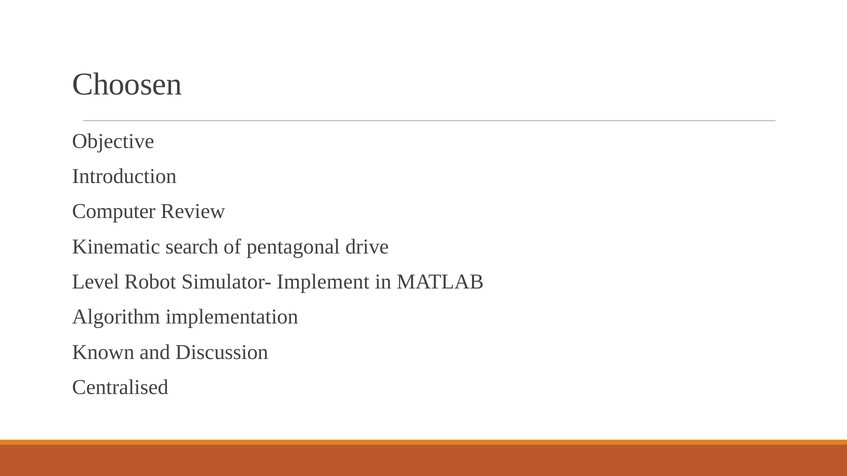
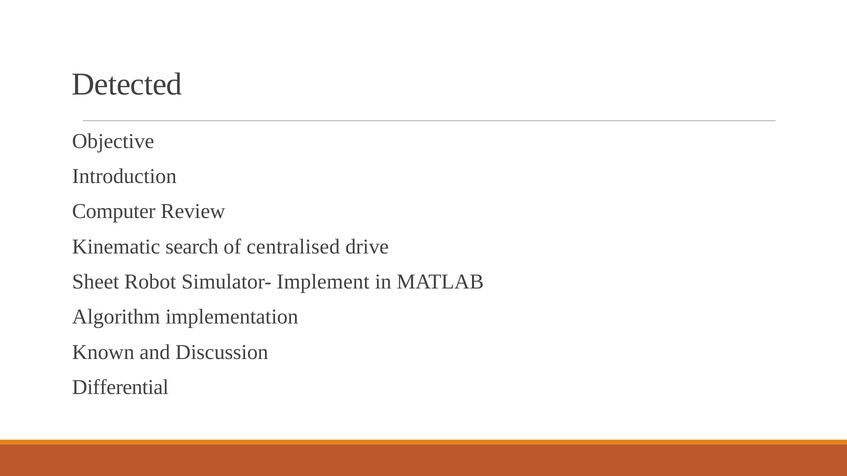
Choosen: Choosen -> Detected
pentagonal: pentagonal -> centralised
Level: Level -> Sheet
Centralised: Centralised -> Differential
